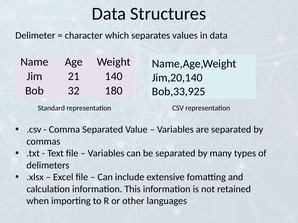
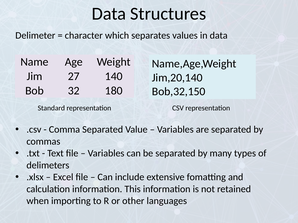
21: 21 -> 27
Bob,33,925: Bob,33,925 -> Bob,32,150
